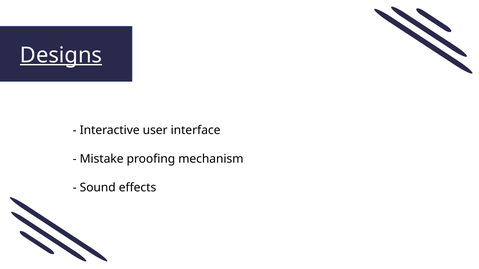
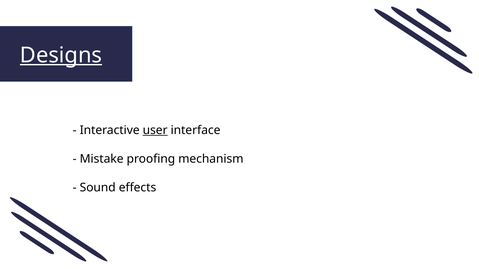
user underline: none -> present
